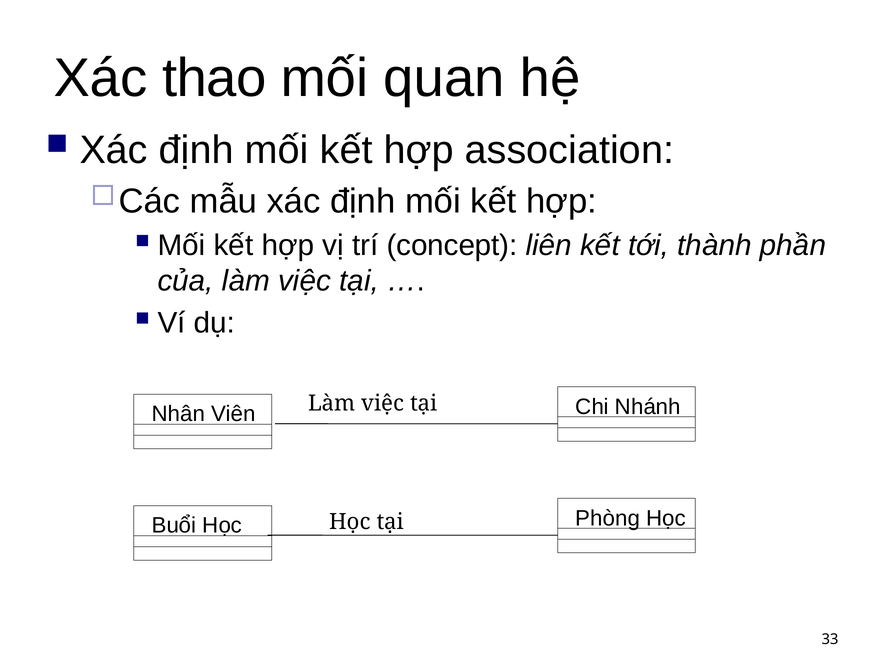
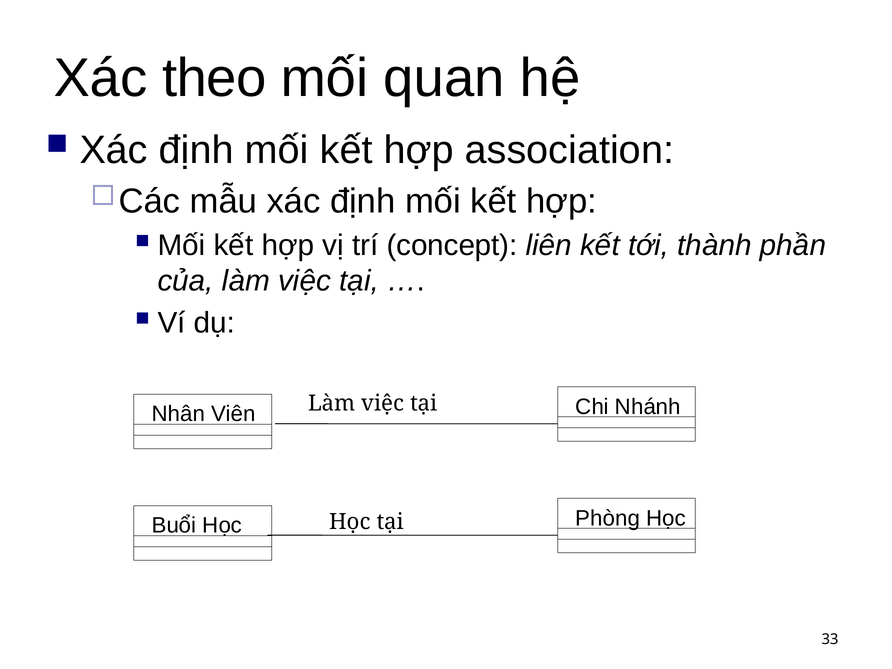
thao: thao -> theo
